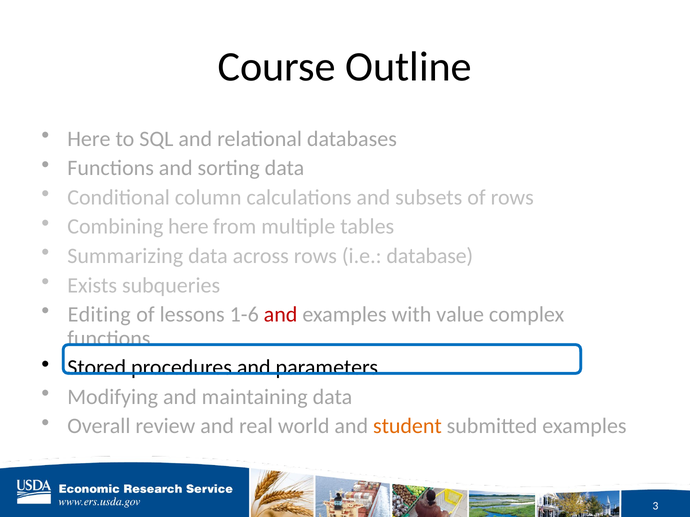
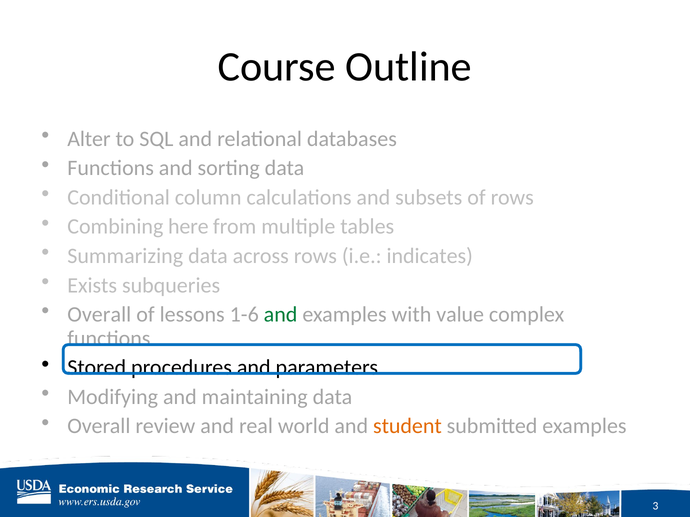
Here at (89, 139): Here -> Alter
database: database -> indicates
Editing at (99, 315): Editing -> Overall
and at (281, 315) colour: red -> green
